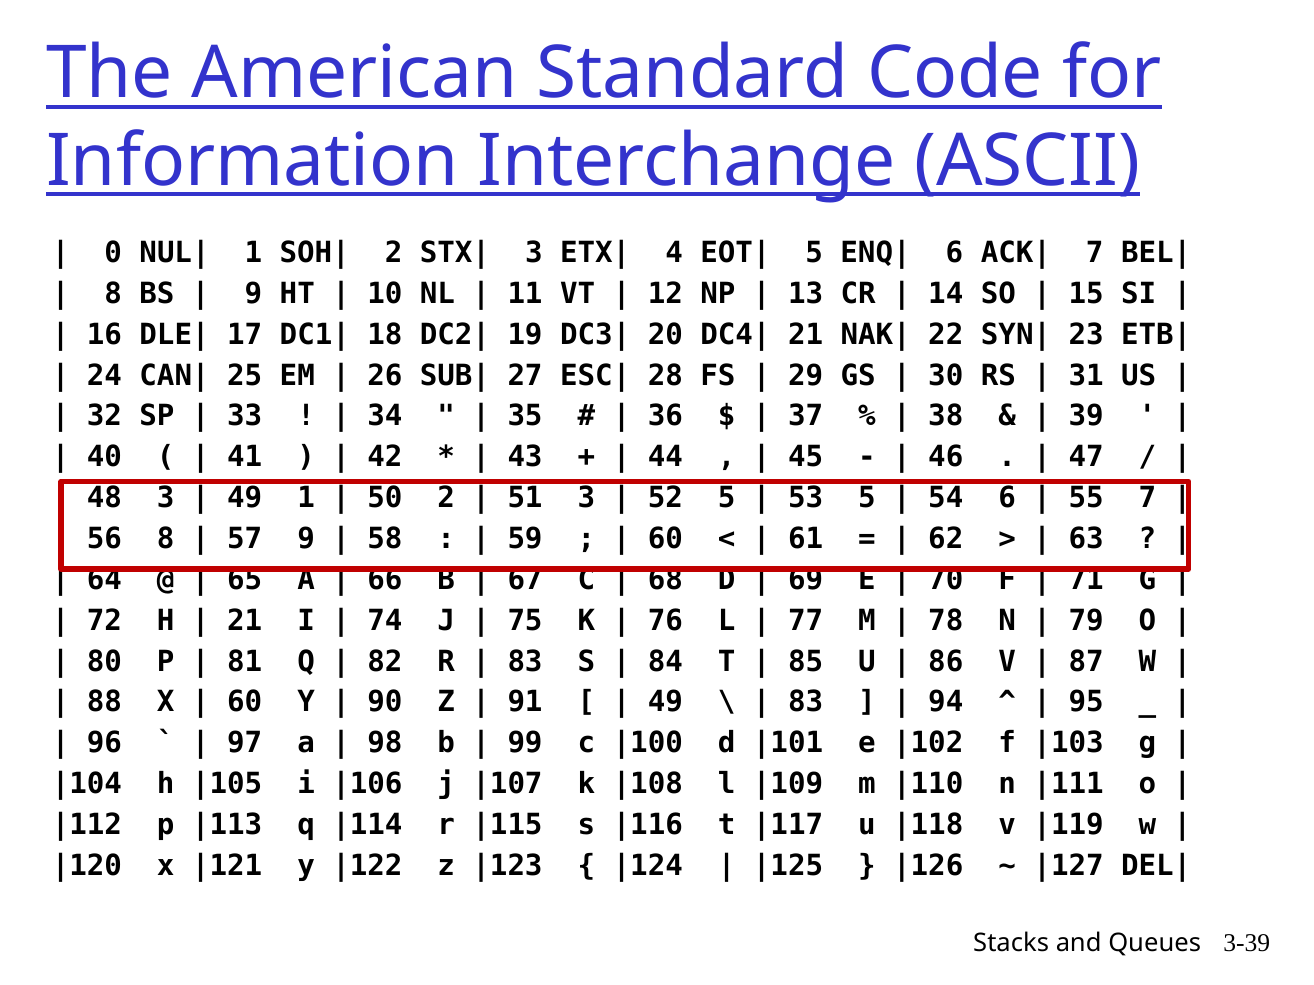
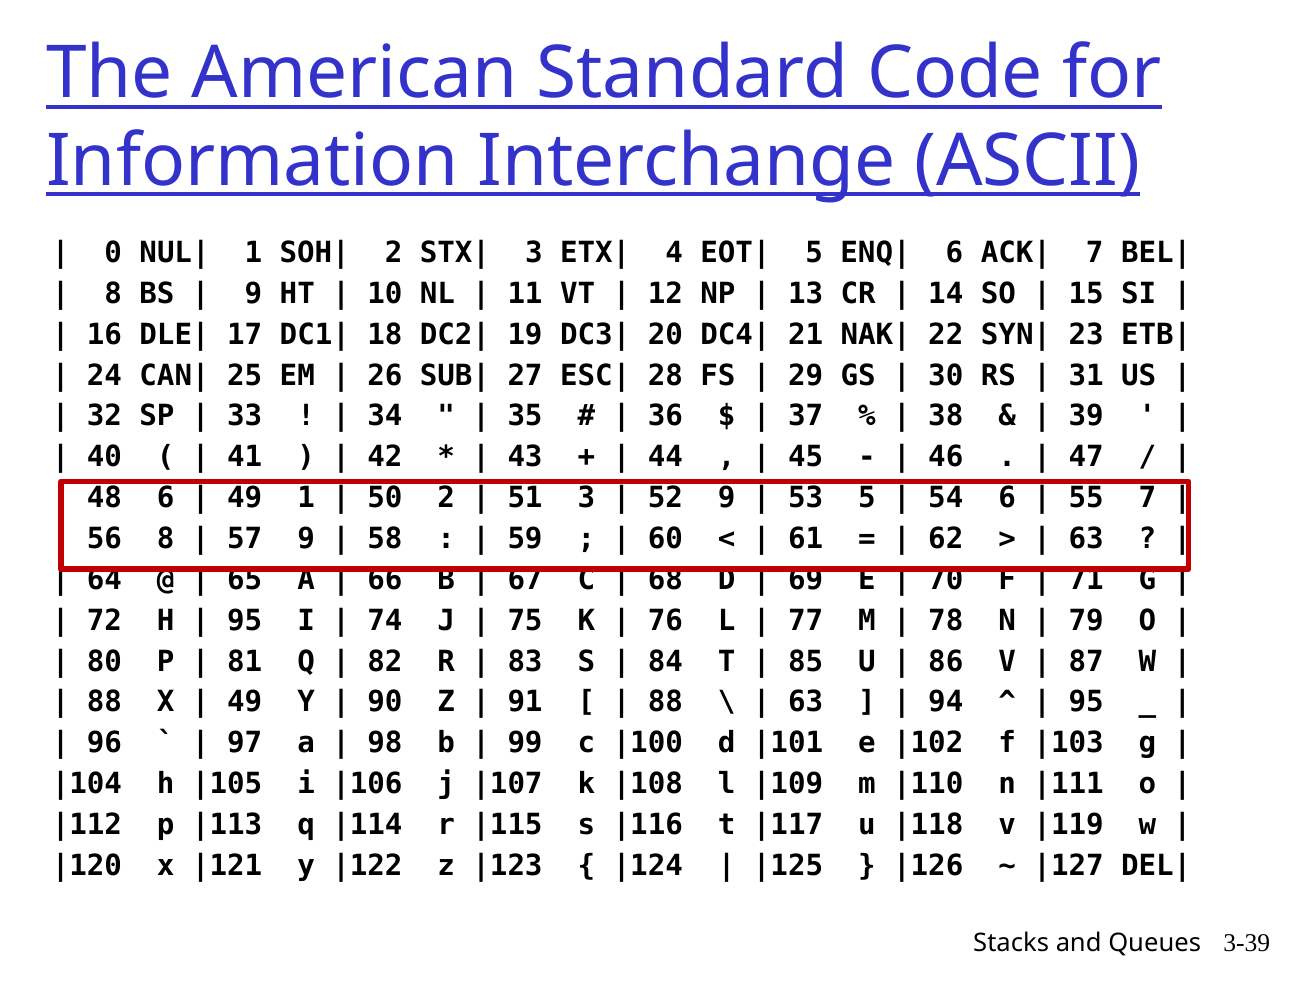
48 3: 3 -> 6
52 5: 5 -> 9
21 at (245, 621): 21 -> 95
60 at (245, 703): 60 -> 49
49 at (665, 703): 49 -> 88
83 at (806, 703): 83 -> 63
